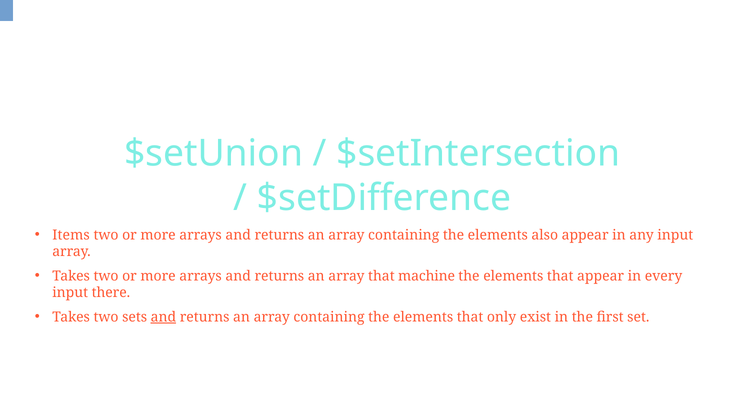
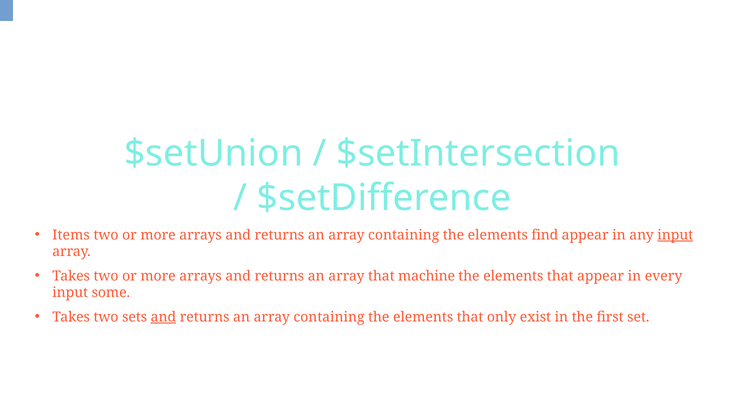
also: also -> find
input at (675, 235) underline: none -> present
there: there -> some
